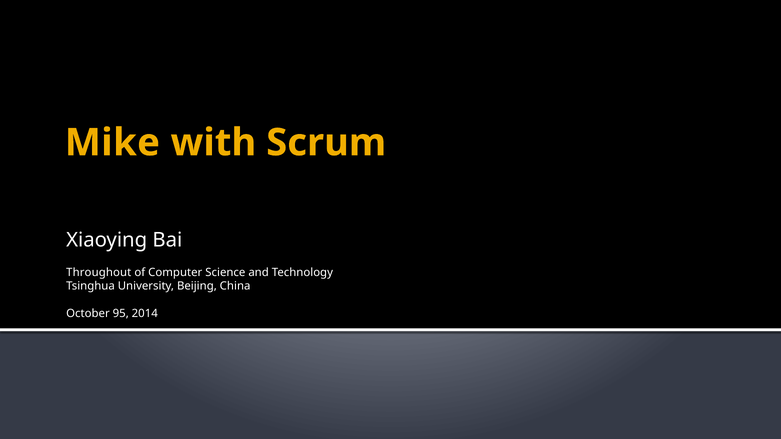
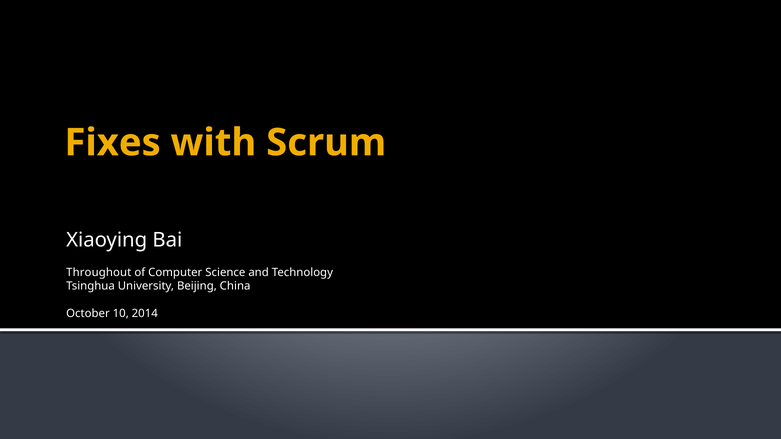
Mike: Mike -> Fixes
95: 95 -> 10
